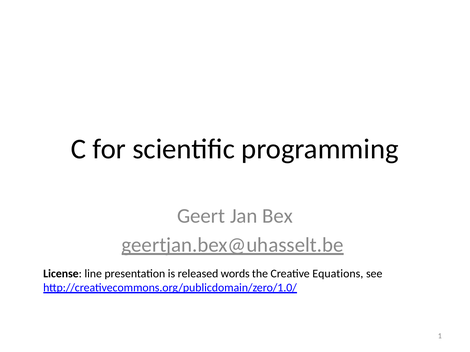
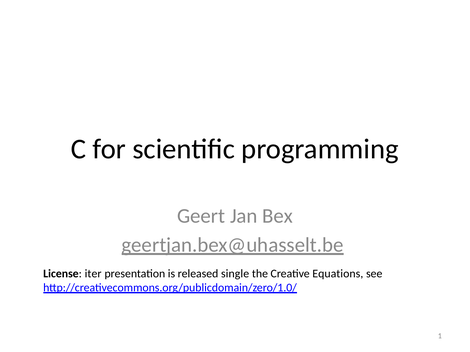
line: line -> iter
words: words -> single
